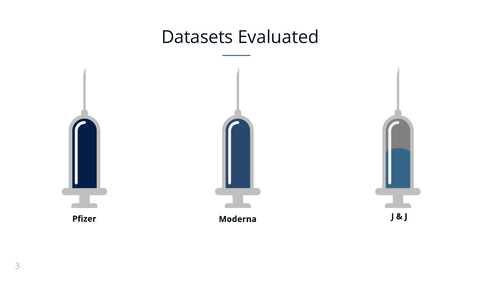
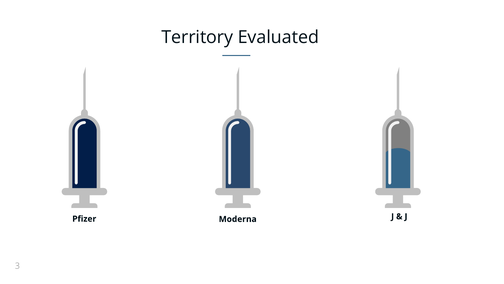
Datasets: Datasets -> Territory
